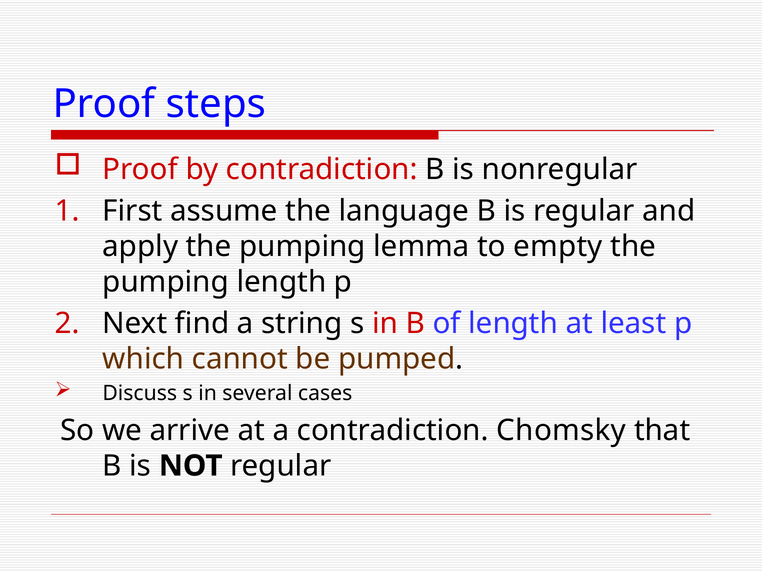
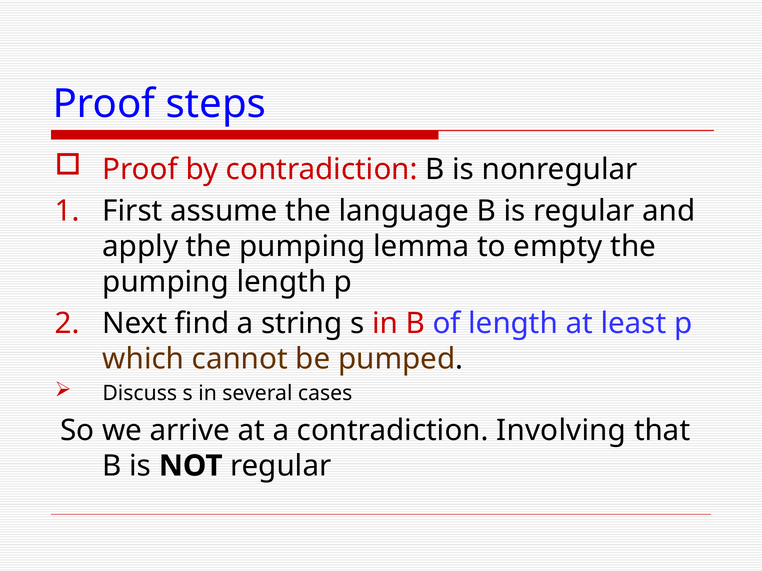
Chomsky: Chomsky -> Involving
